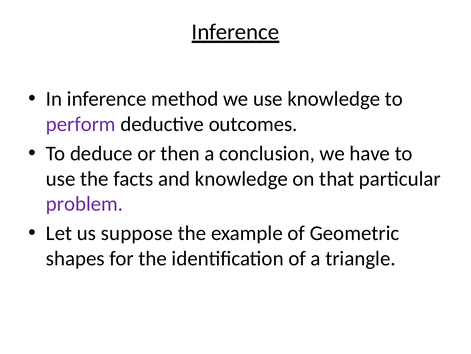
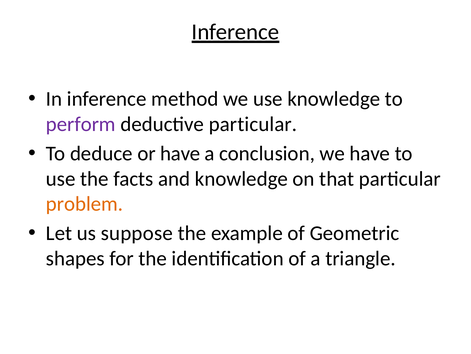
deductive outcomes: outcomes -> particular
or then: then -> have
problem colour: purple -> orange
